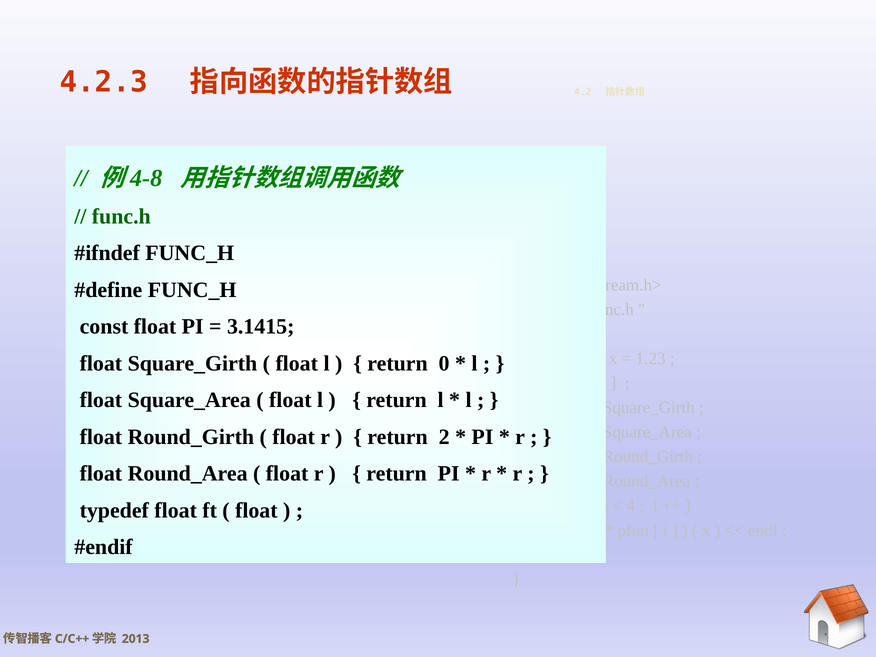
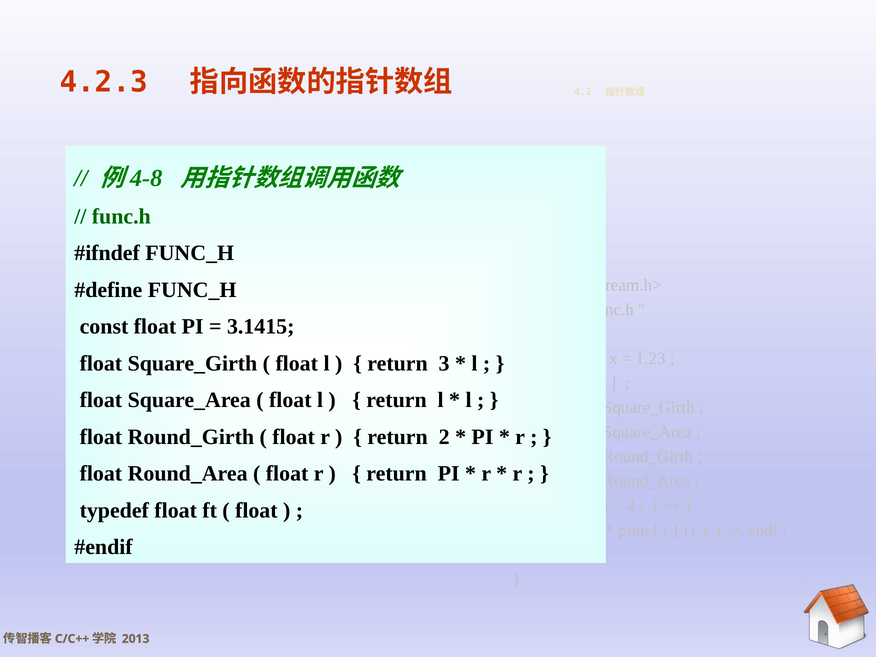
return 0: 0 -> 3
